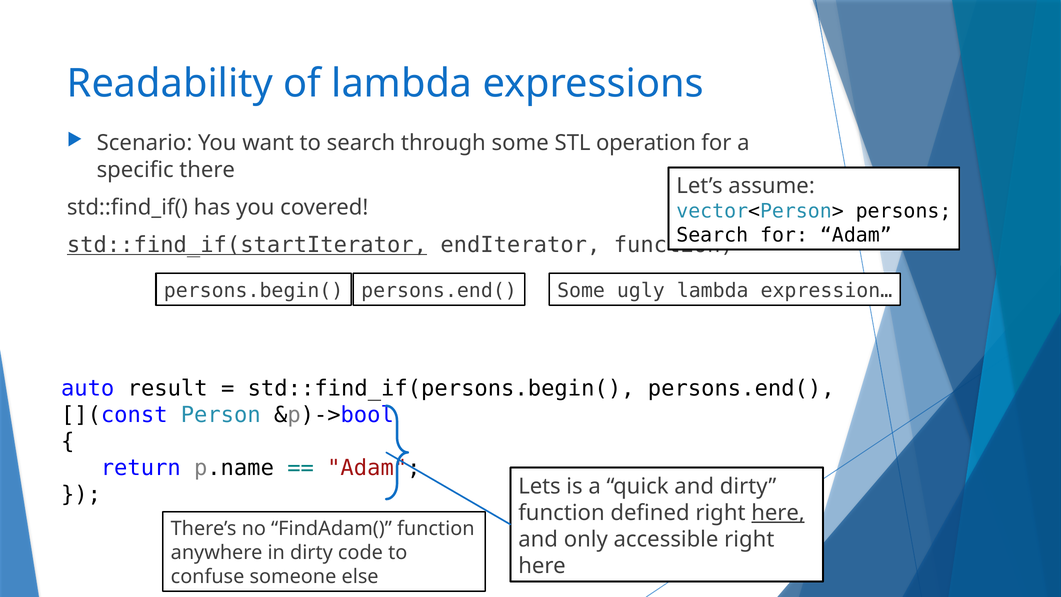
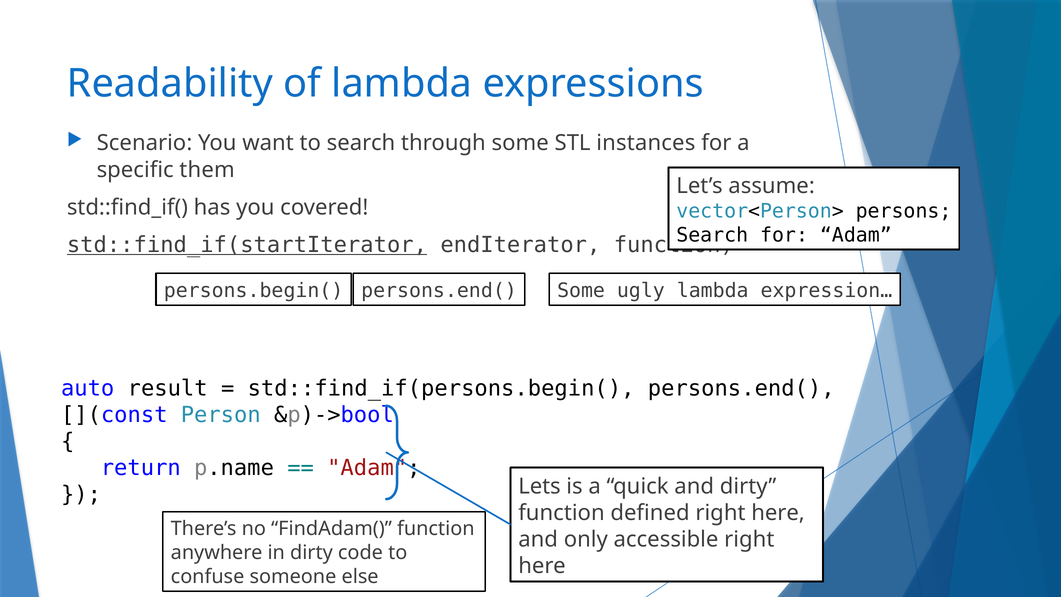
operation: operation -> instances
there: there -> them
here at (778, 513) underline: present -> none
